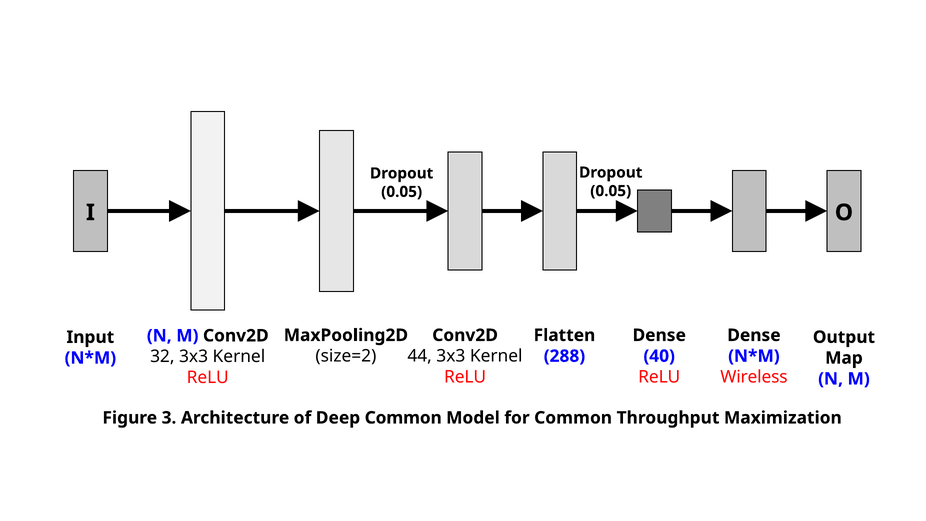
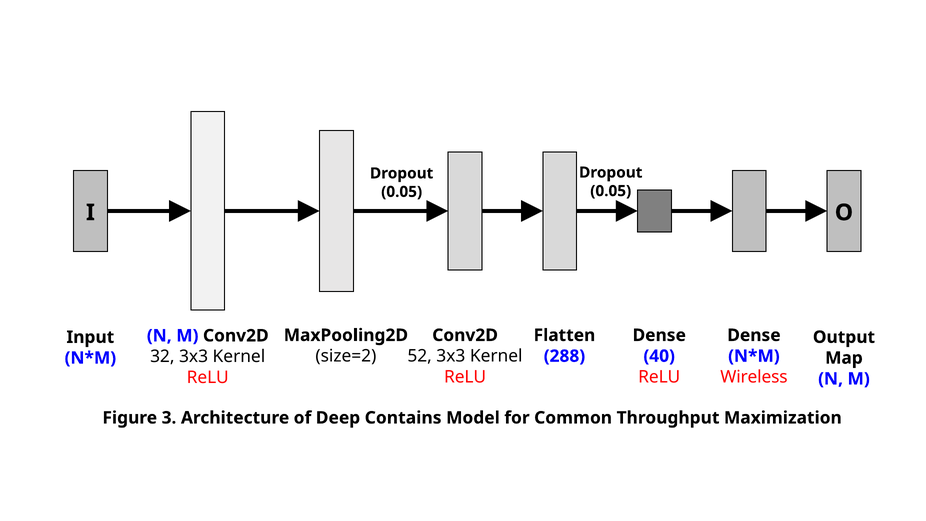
44: 44 -> 52
Deep Common: Common -> Contains
